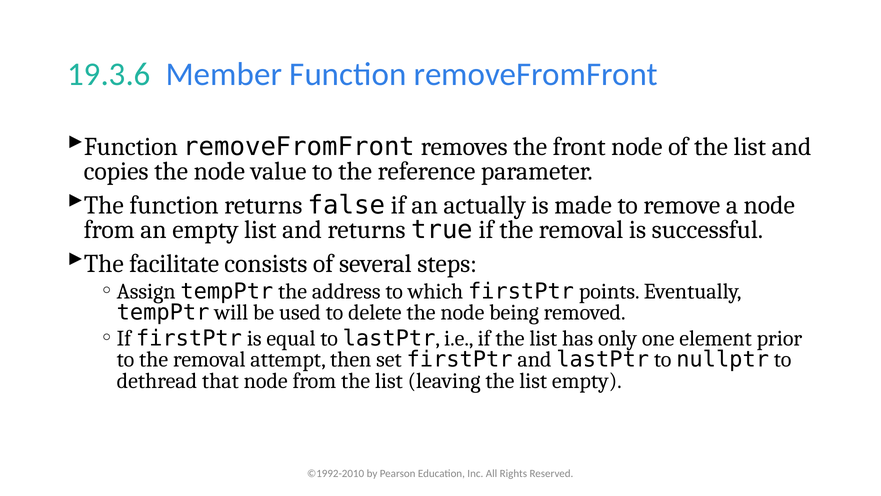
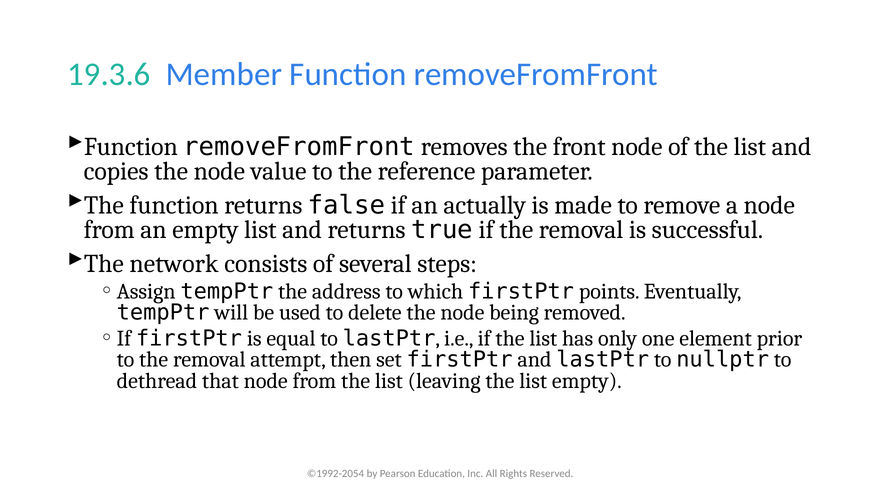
facilitate: facilitate -> network
©1992-2010: ©1992-2010 -> ©1992-2054
